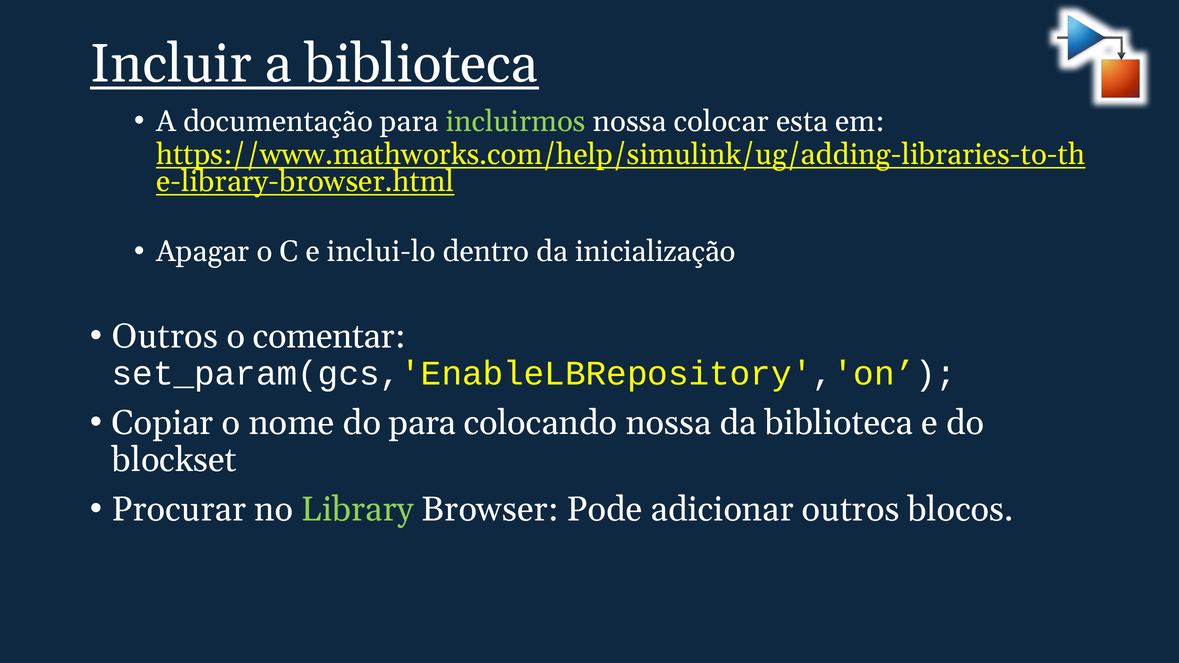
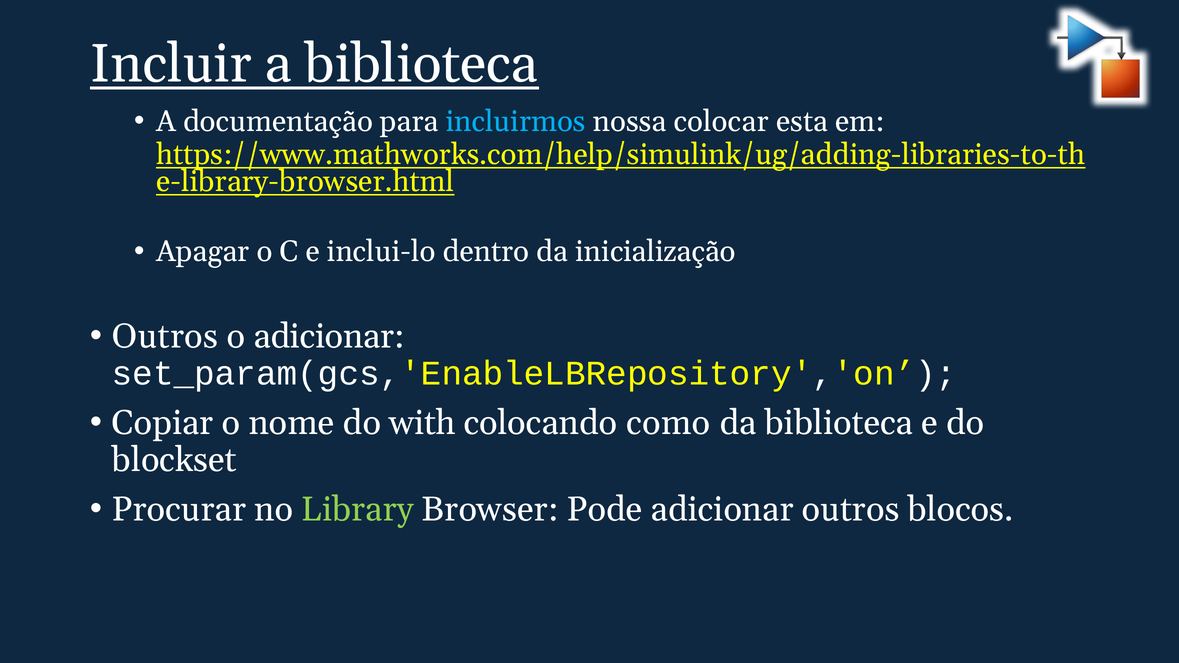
incluirmos colour: light green -> light blue
o comentar: comentar -> adicionar
do para: para -> with
colocando nossa: nossa -> como
